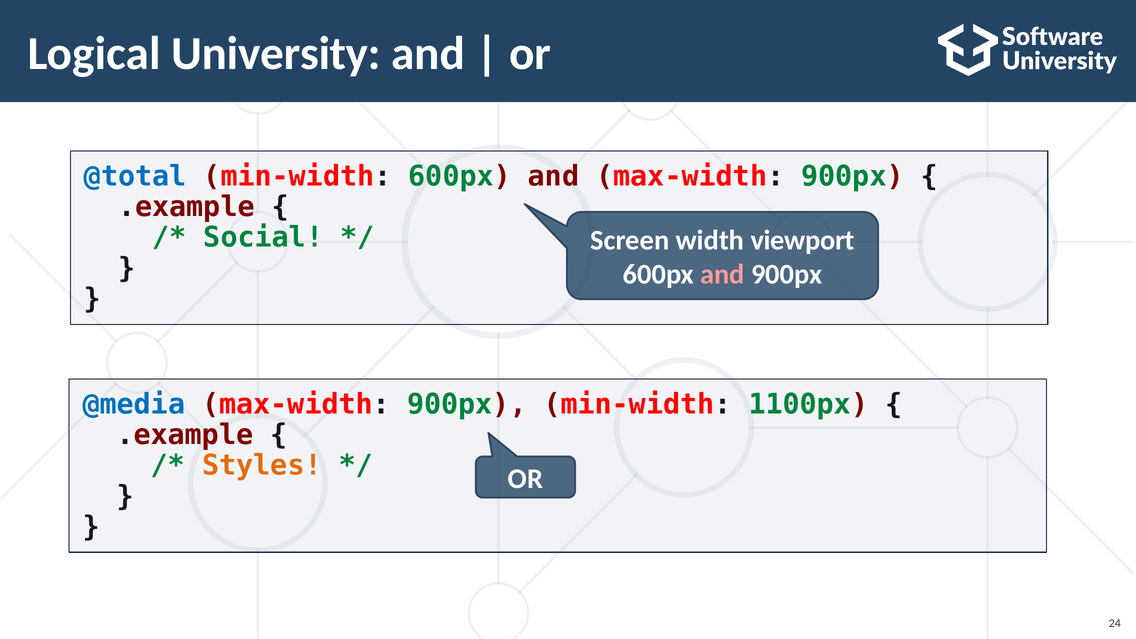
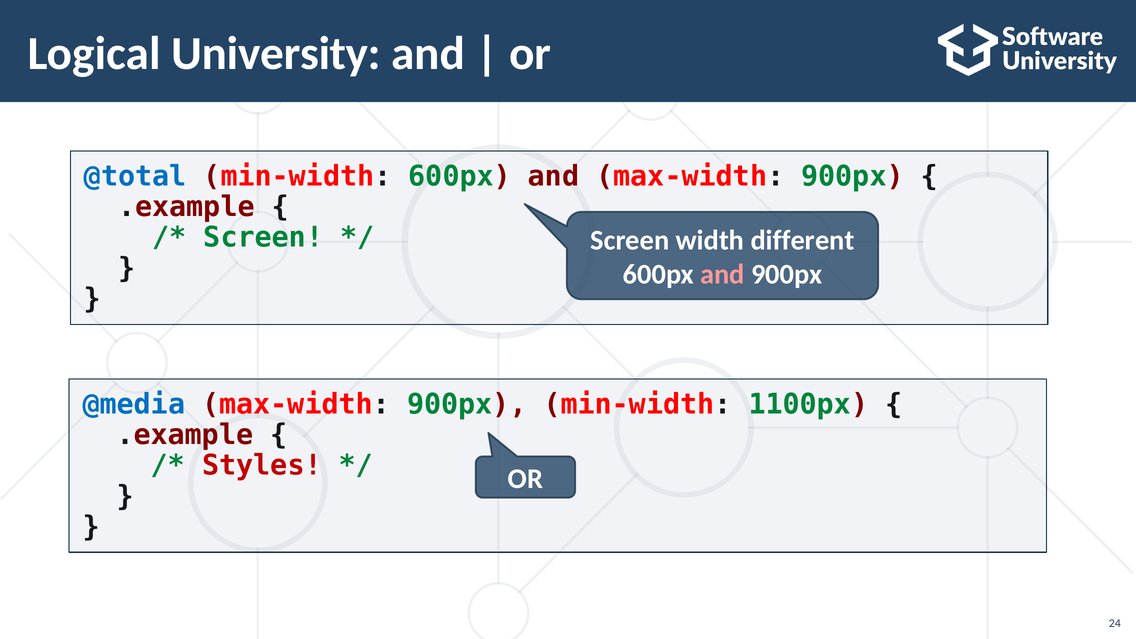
Social at (263, 238): Social -> Screen
viewport: viewport -> different
Styles colour: orange -> red
